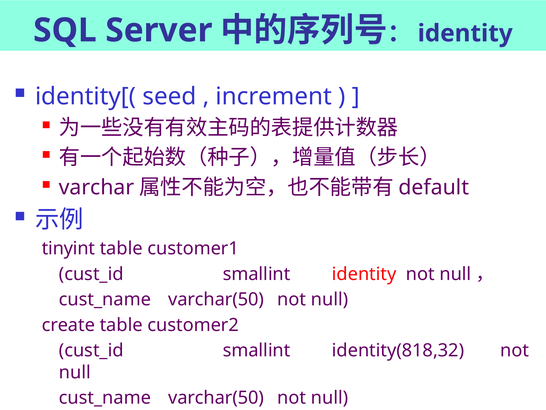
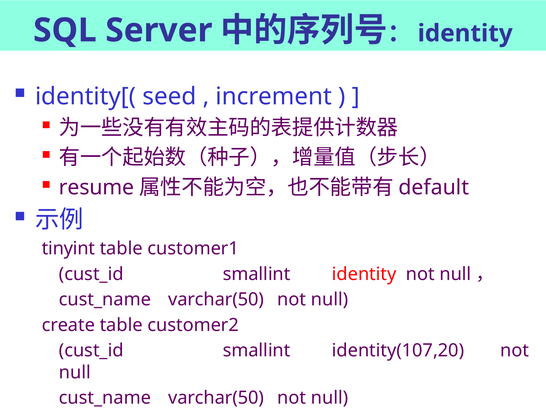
varchar: varchar -> resume
identity(818,32: identity(818,32 -> identity(107,20
